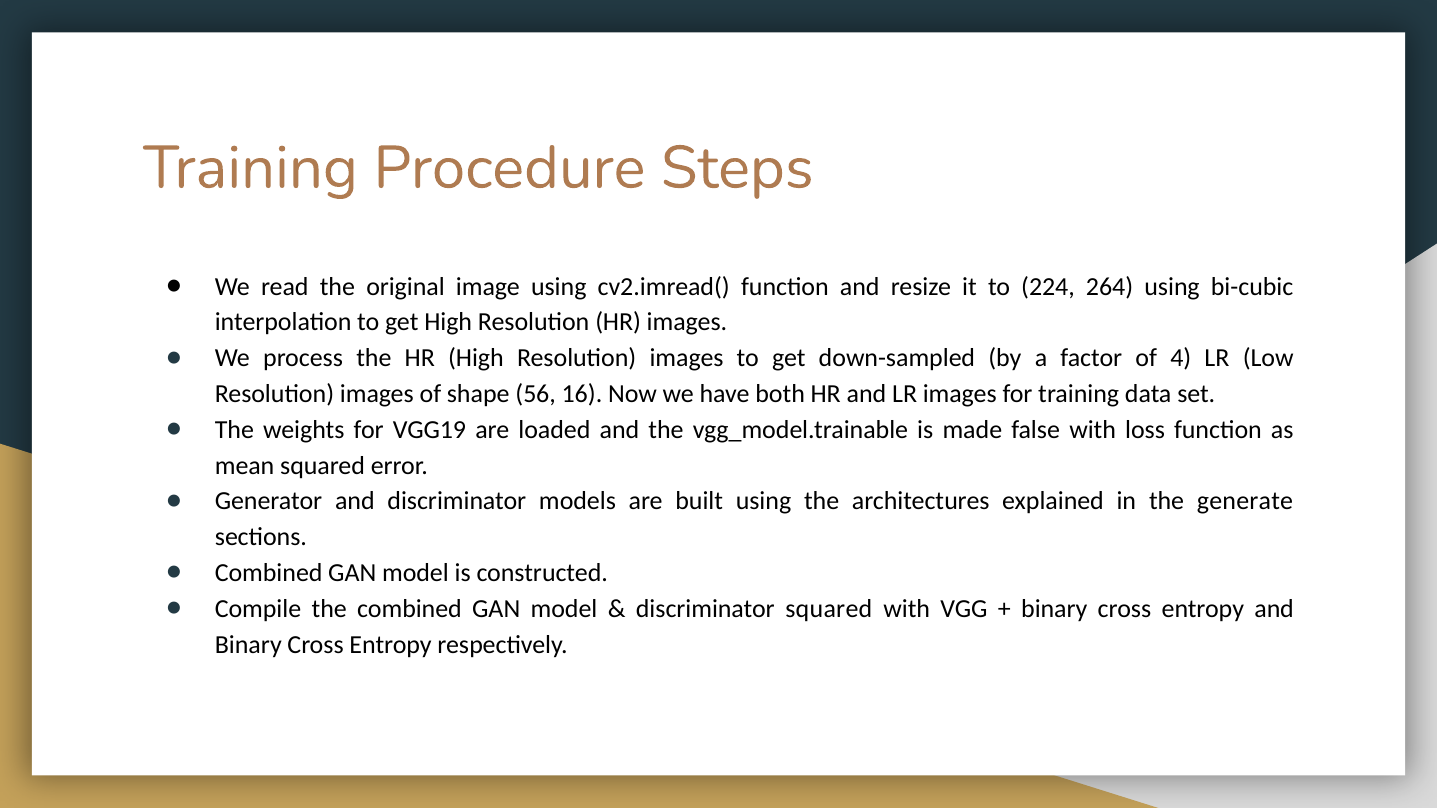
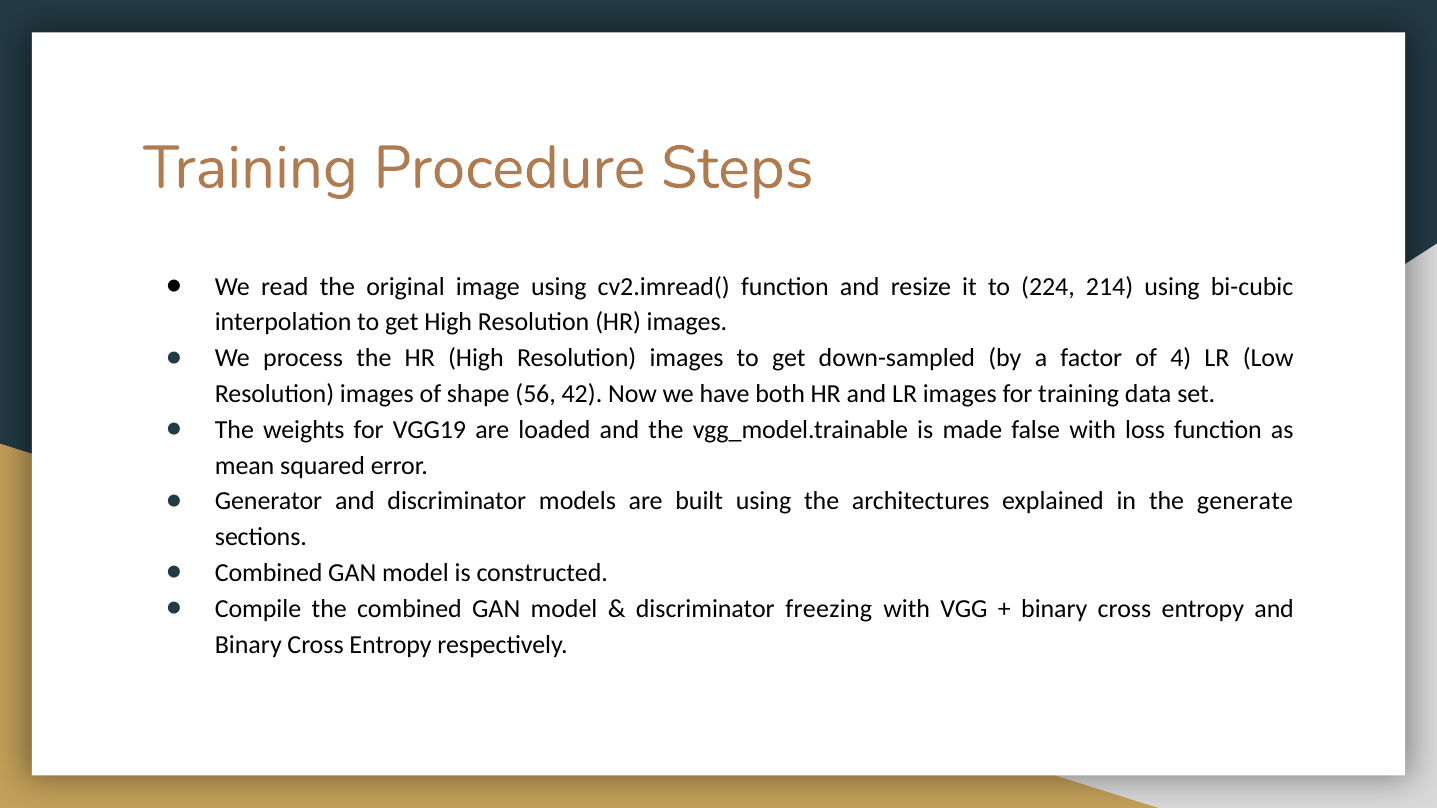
264: 264 -> 214
16: 16 -> 42
discriminator squared: squared -> freezing
